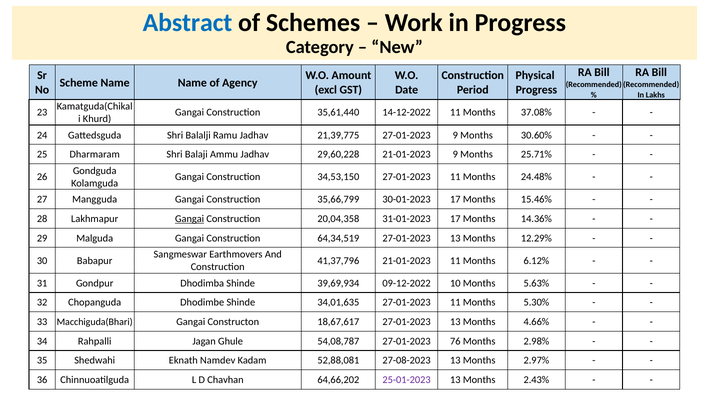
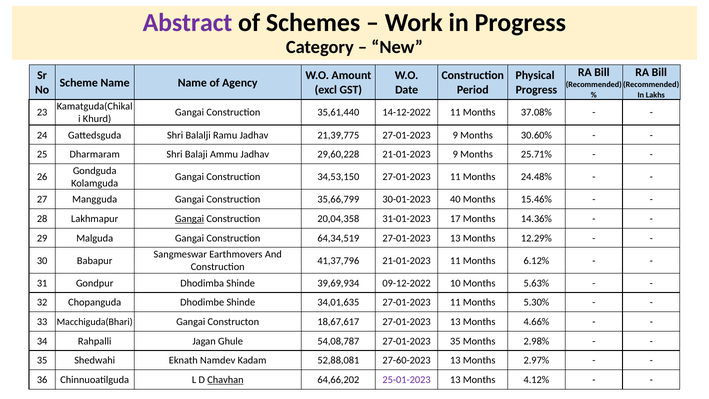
Abstract colour: blue -> purple
30-01-2023 17: 17 -> 40
27-01-2023 76: 76 -> 35
27-08-2023: 27-08-2023 -> 27-60-2023
Chavhan underline: none -> present
2.43%: 2.43% -> 4.12%
